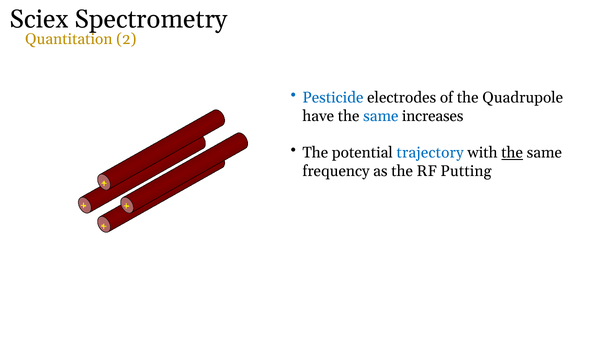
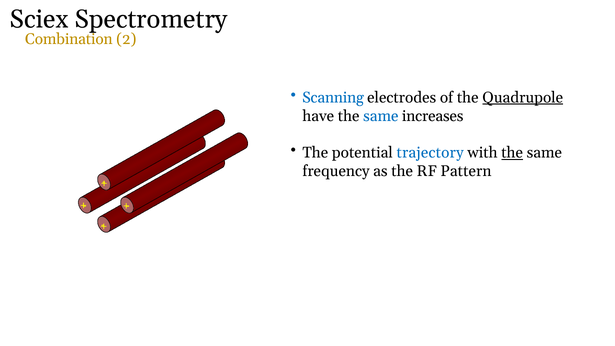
Quantitation: Quantitation -> Combination
Pesticide: Pesticide -> Scanning
Quadrupole underline: none -> present
Putting: Putting -> Pattern
